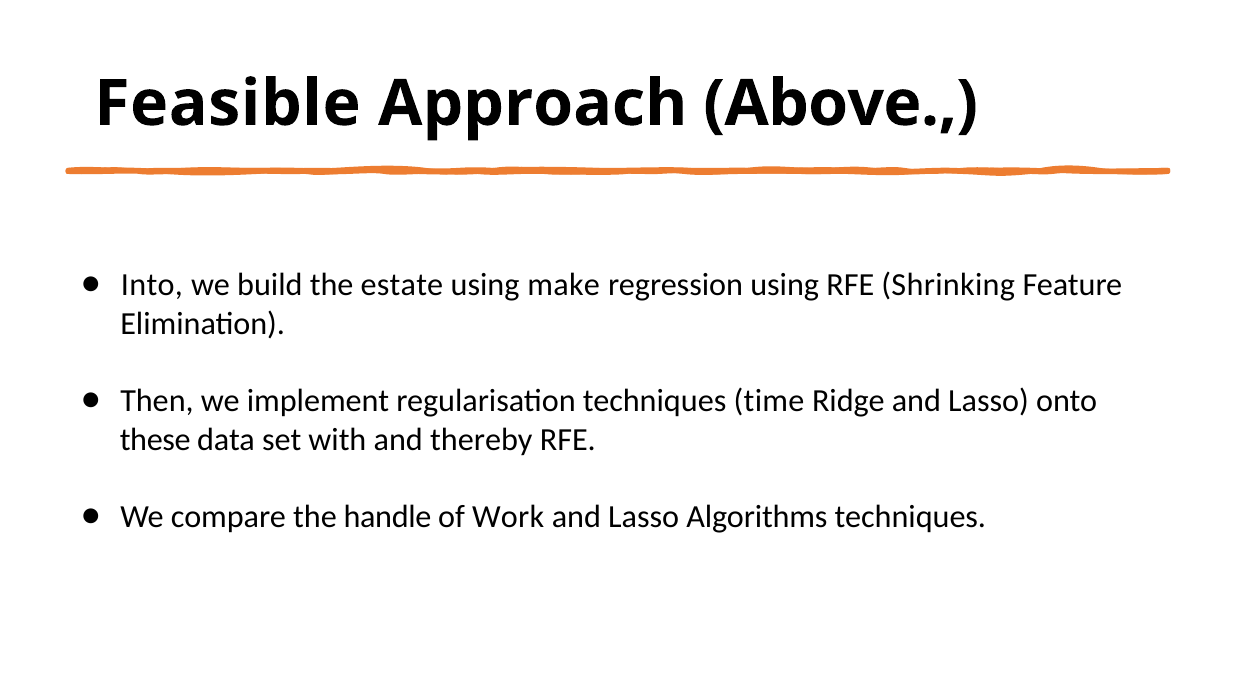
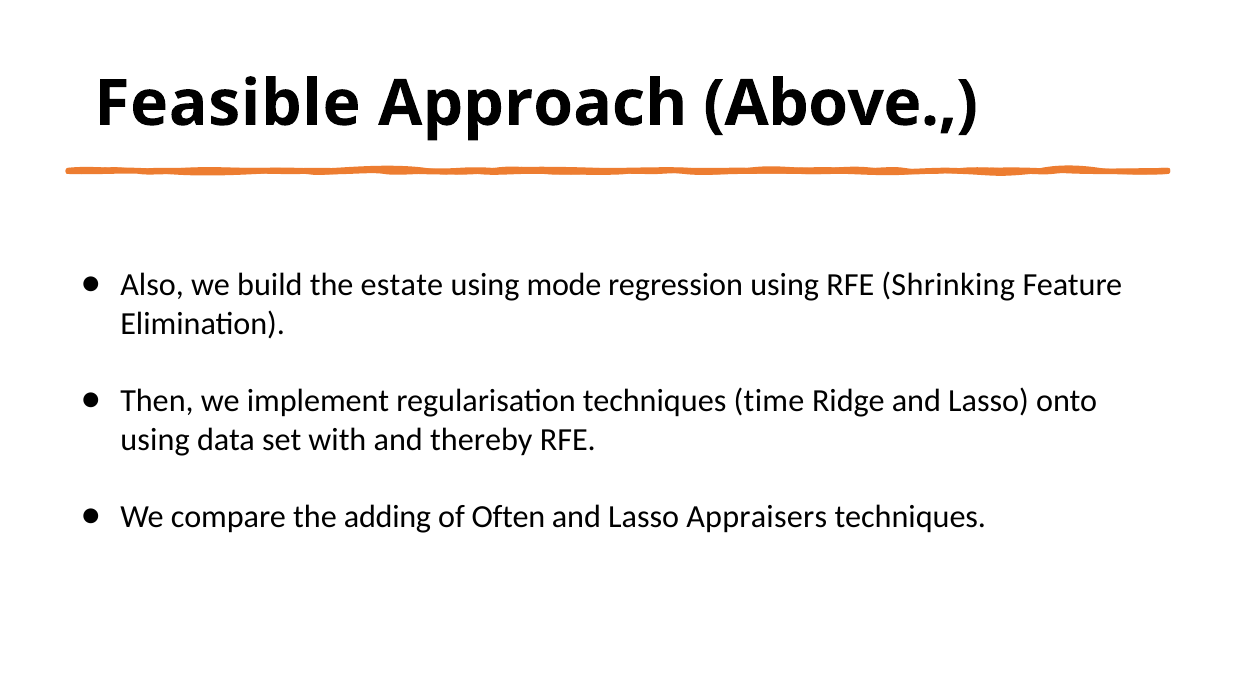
Into: Into -> Also
make: make -> mode
these at (155, 440): these -> using
handle: handle -> adding
Work: Work -> Often
Algorithms: Algorithms -> Appraisers
